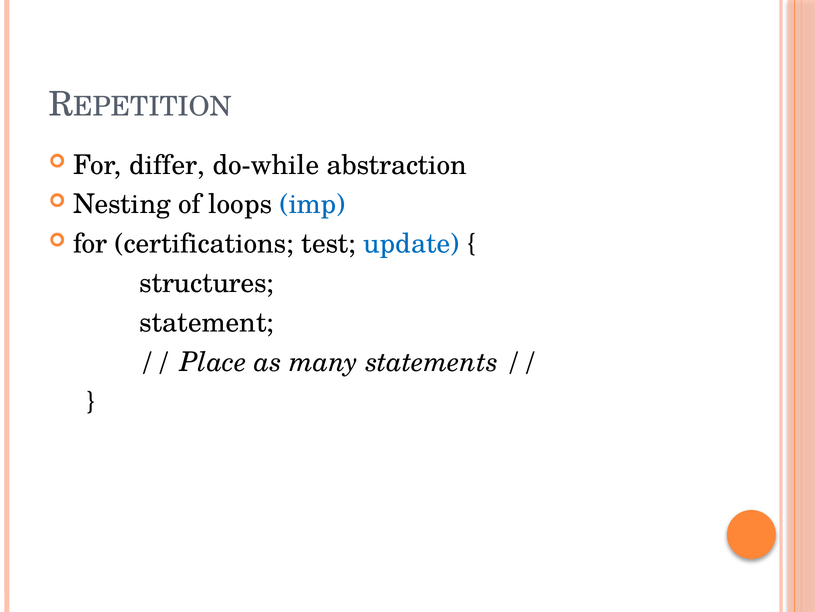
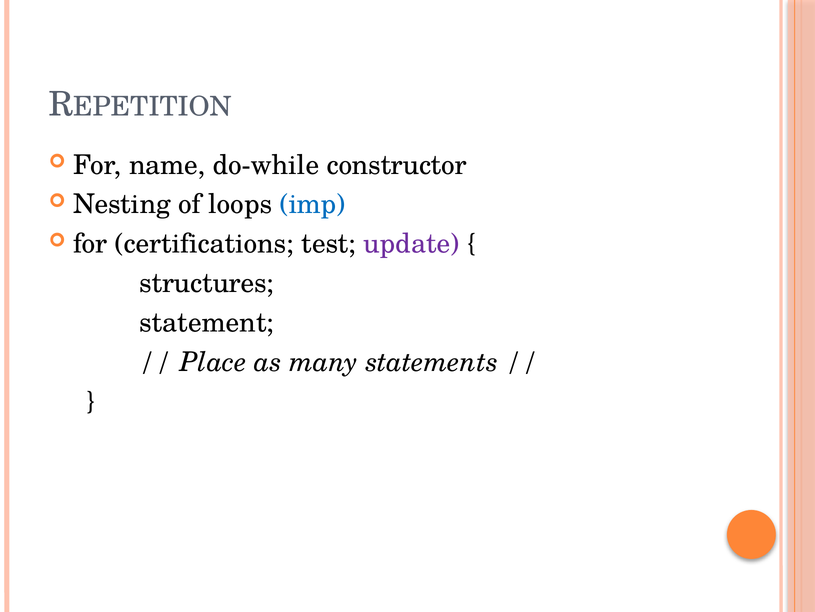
differ: differ -> name
abstraction: abstraction -> constructor
update colour: blue -> purple
